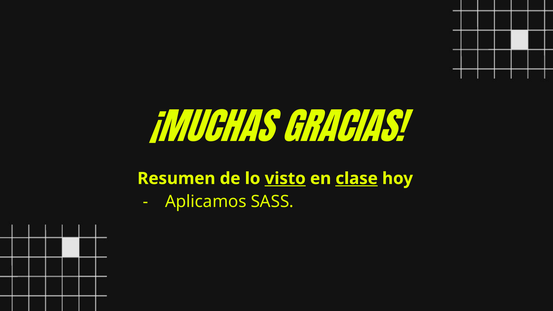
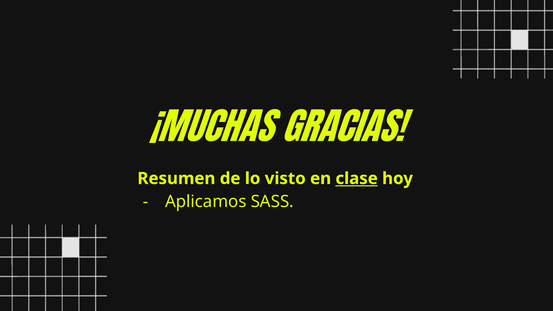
visto underline: present -> none
